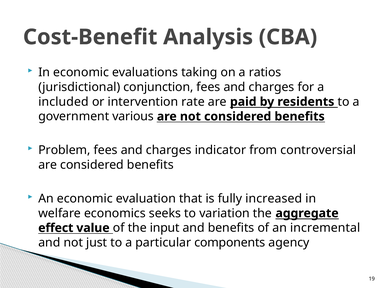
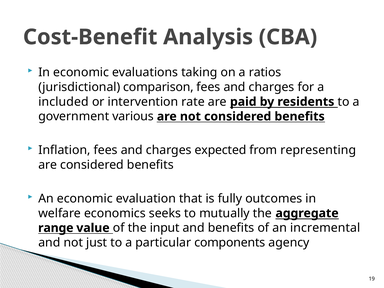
conjunction: conjunction -> comparison
Problem: Problem -> Inflation
indicator: indicator -> expected
controversial: controversial -> representing
increased: increased -> outcomes
variation: variation -> mutually
effect: effect -> range
